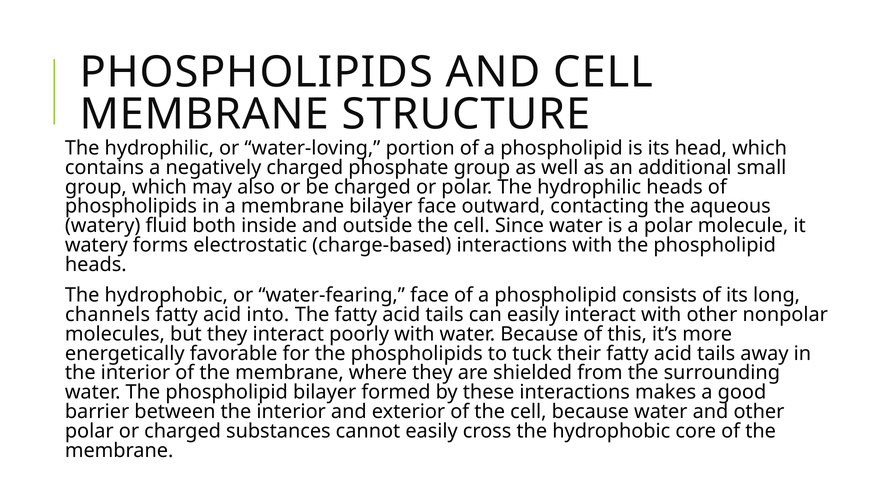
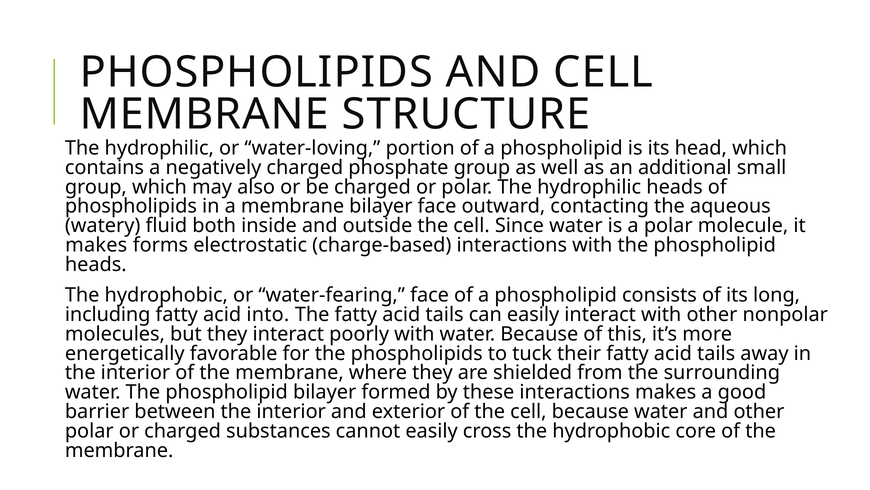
watery at (96, 245): watery -> makes
channels: channels -> including
